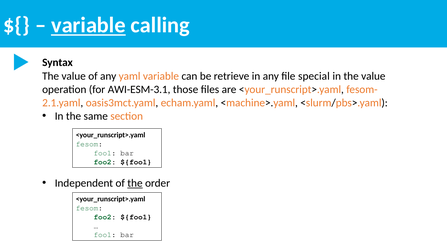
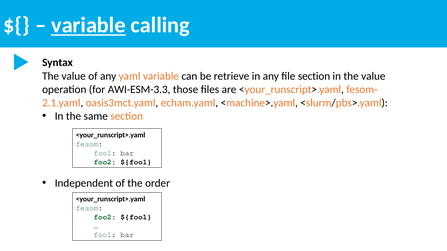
file special: special -> section
AWI-ESM-3.1: AWI-ESM-3.1 -> AWI-ESM-3.3
the at (135, 183) underline: present -> none
